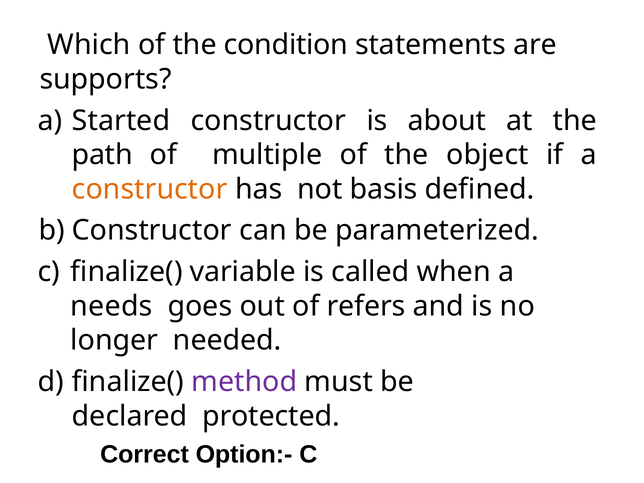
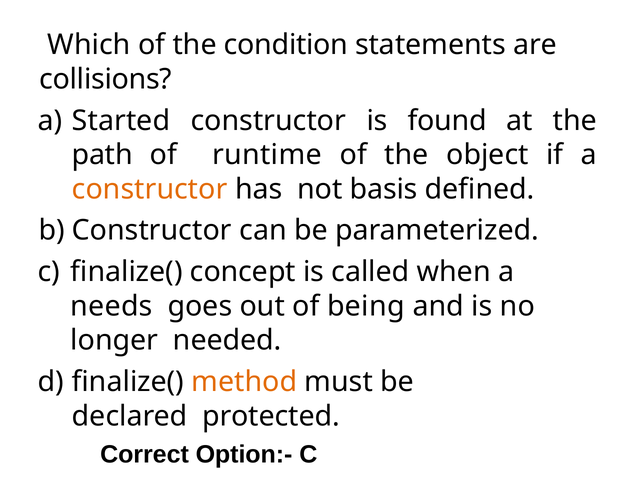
supports: supports -> collisions
about: about -> found
multiple: multiple -> runtime
variable: variable -> concept
refers: refers -> being
method colour: purple -> orange
